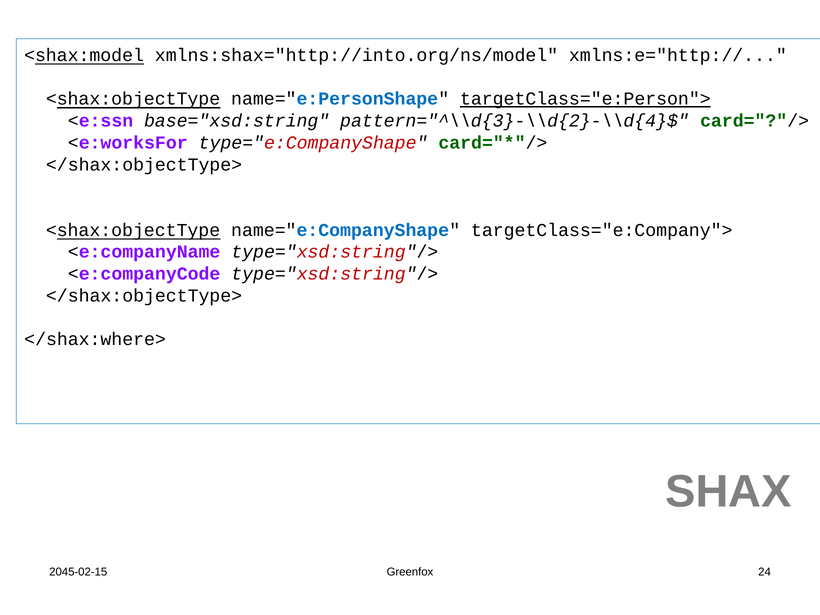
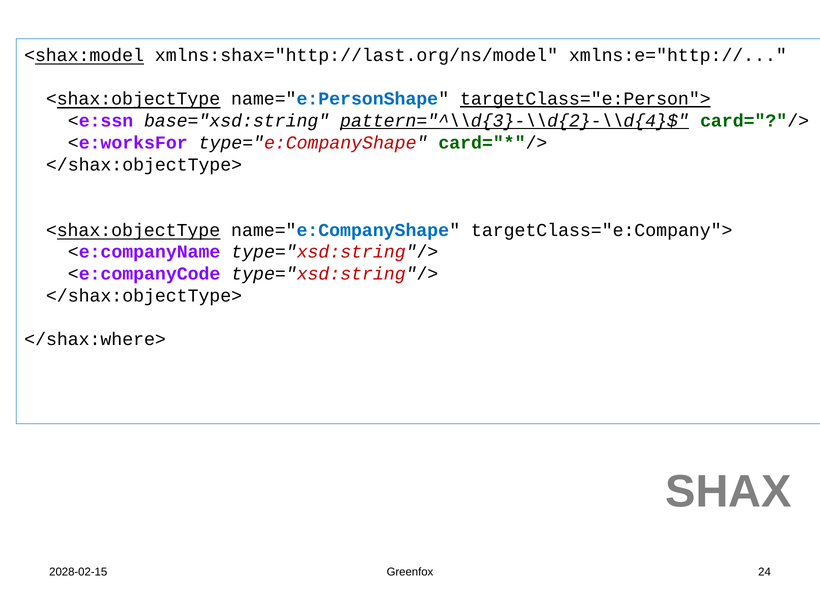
xmlns:shax="http://into.org/ns/model: xmlns:shax="http://into.org/ns/model -> xmlns:shax="http://last.org/ns/model
pattern="^\\d{3}-\\d{2}-\\d{4}$ underline: none -> present
2045-02-15: 2045-02-15 -> 2028-02-15
